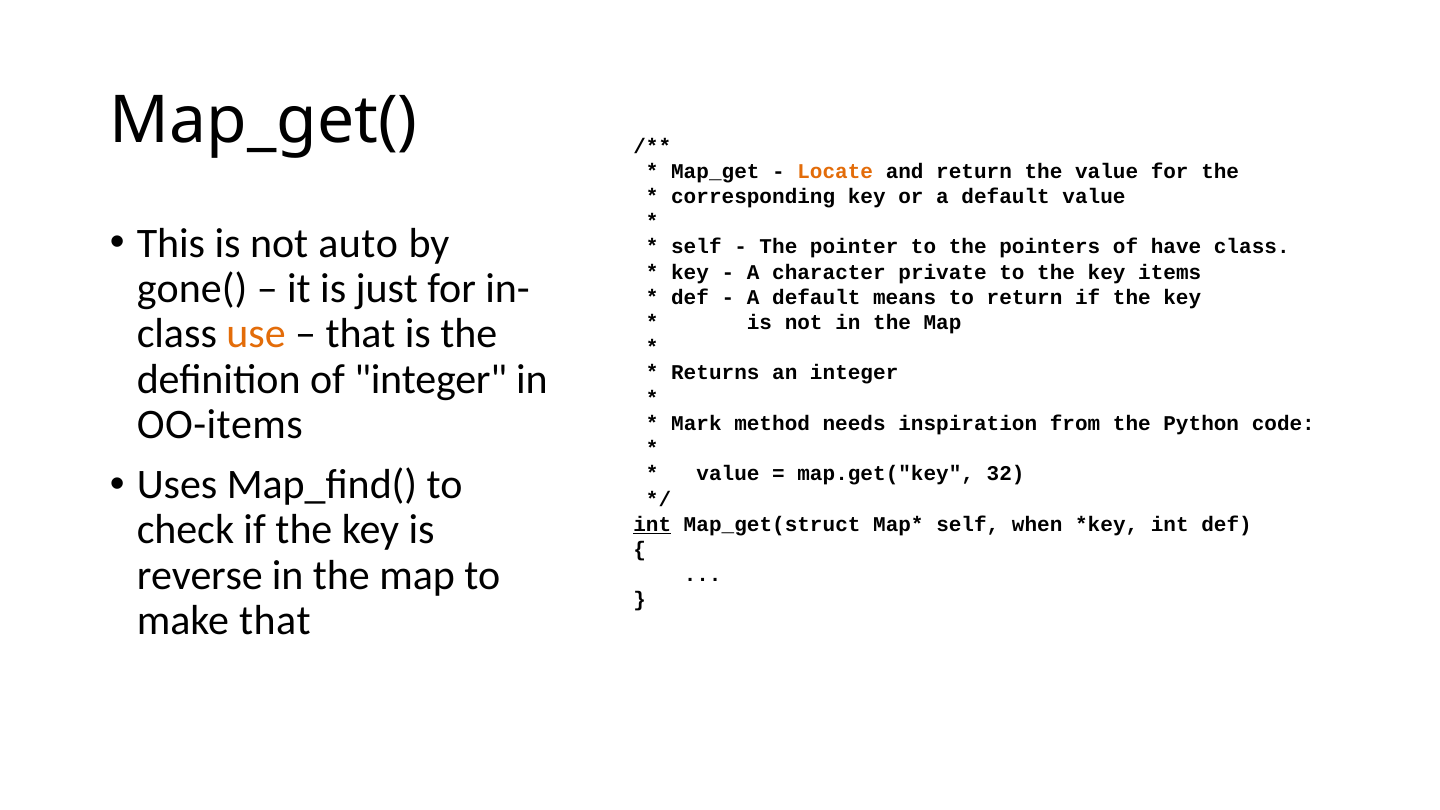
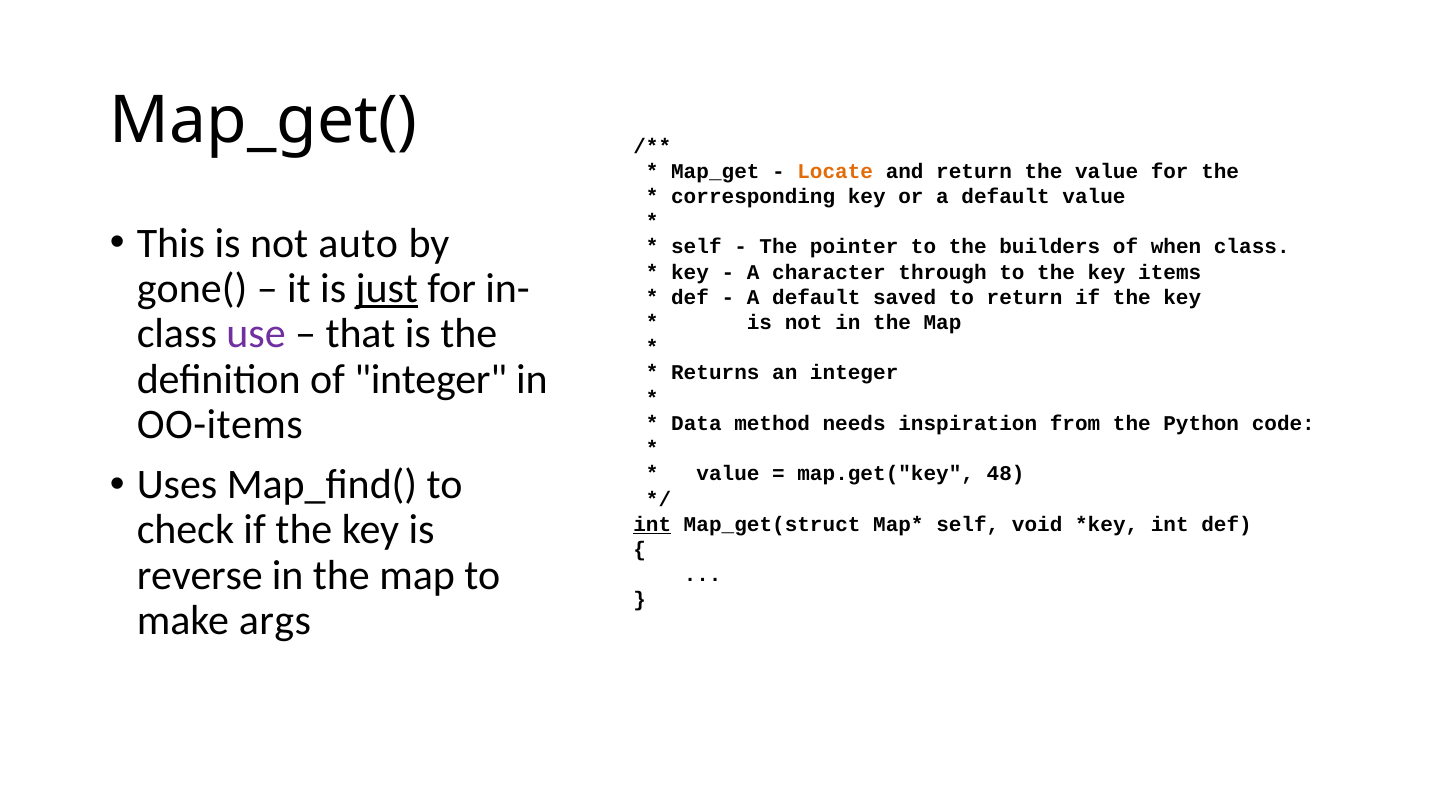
pointers: pointers -> builders
have: have -> when
private: private -> through
just underline: none -> present
means: means -> saved
use colour: orange -> purple
Mark: Mark -> Data
32: 32 -> 48
when: when -> void
make that: that -> args
